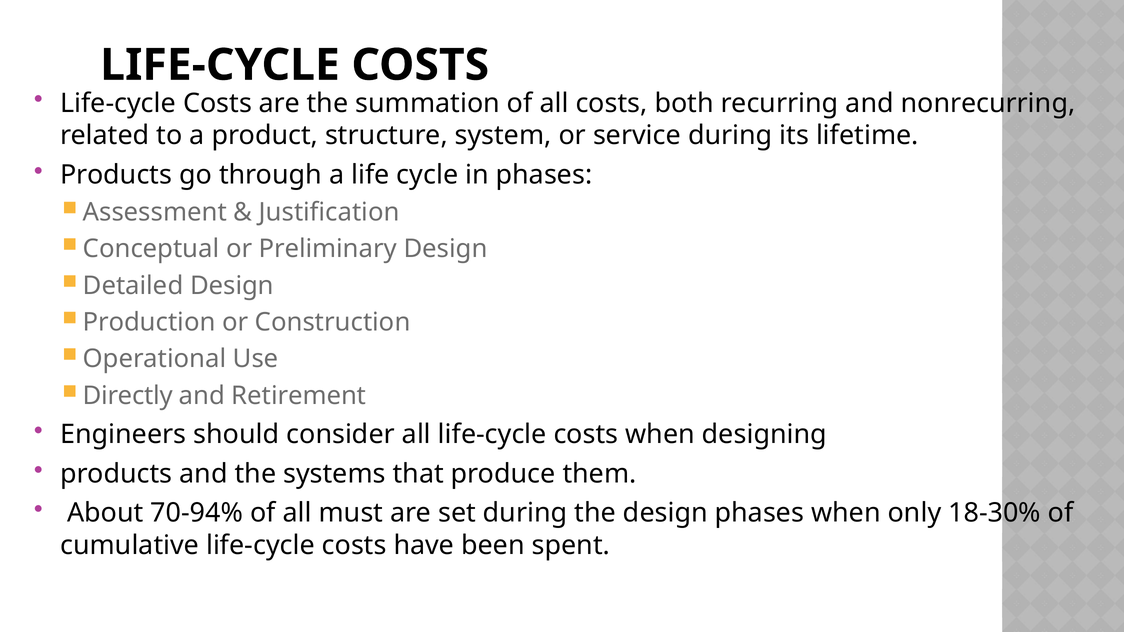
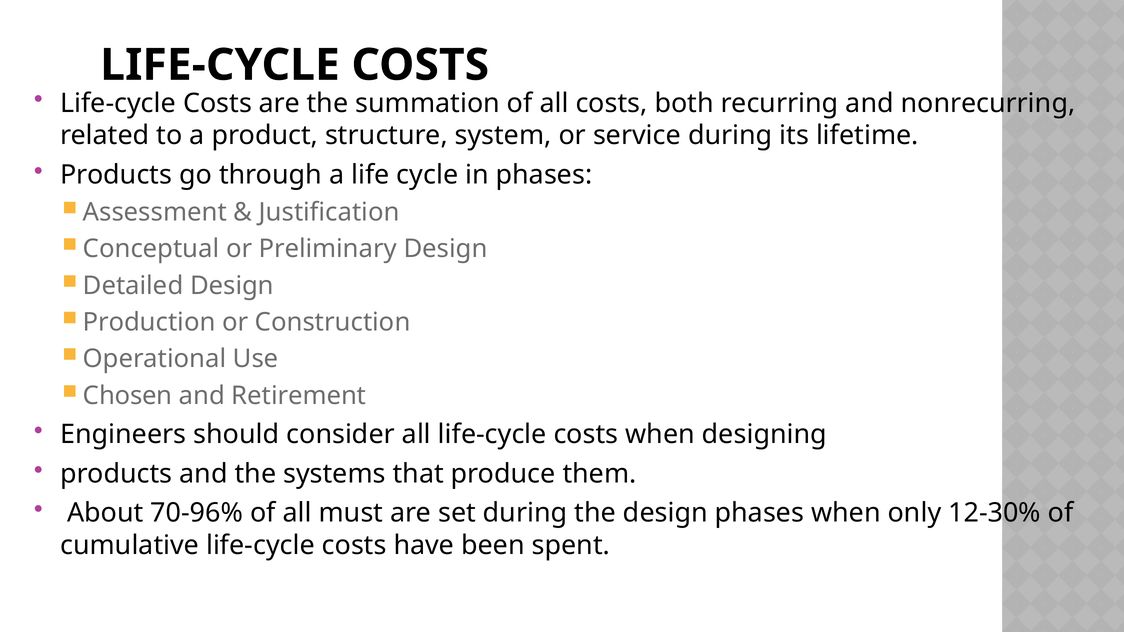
Directly: Directly -> Chosen
70-94%: 70-94% -> 70-96%
18-30%: 18-30% -> 12-30%
